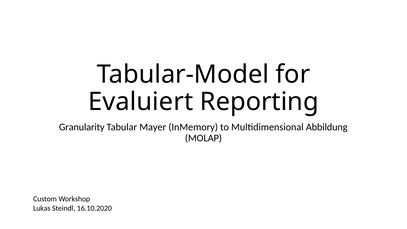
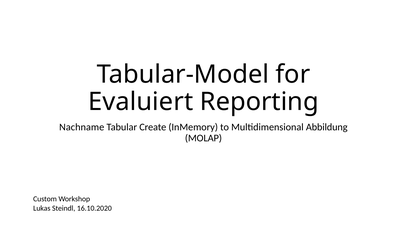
Granularity: Granularity -> Nachname
Mayer: Mayer -> Create
